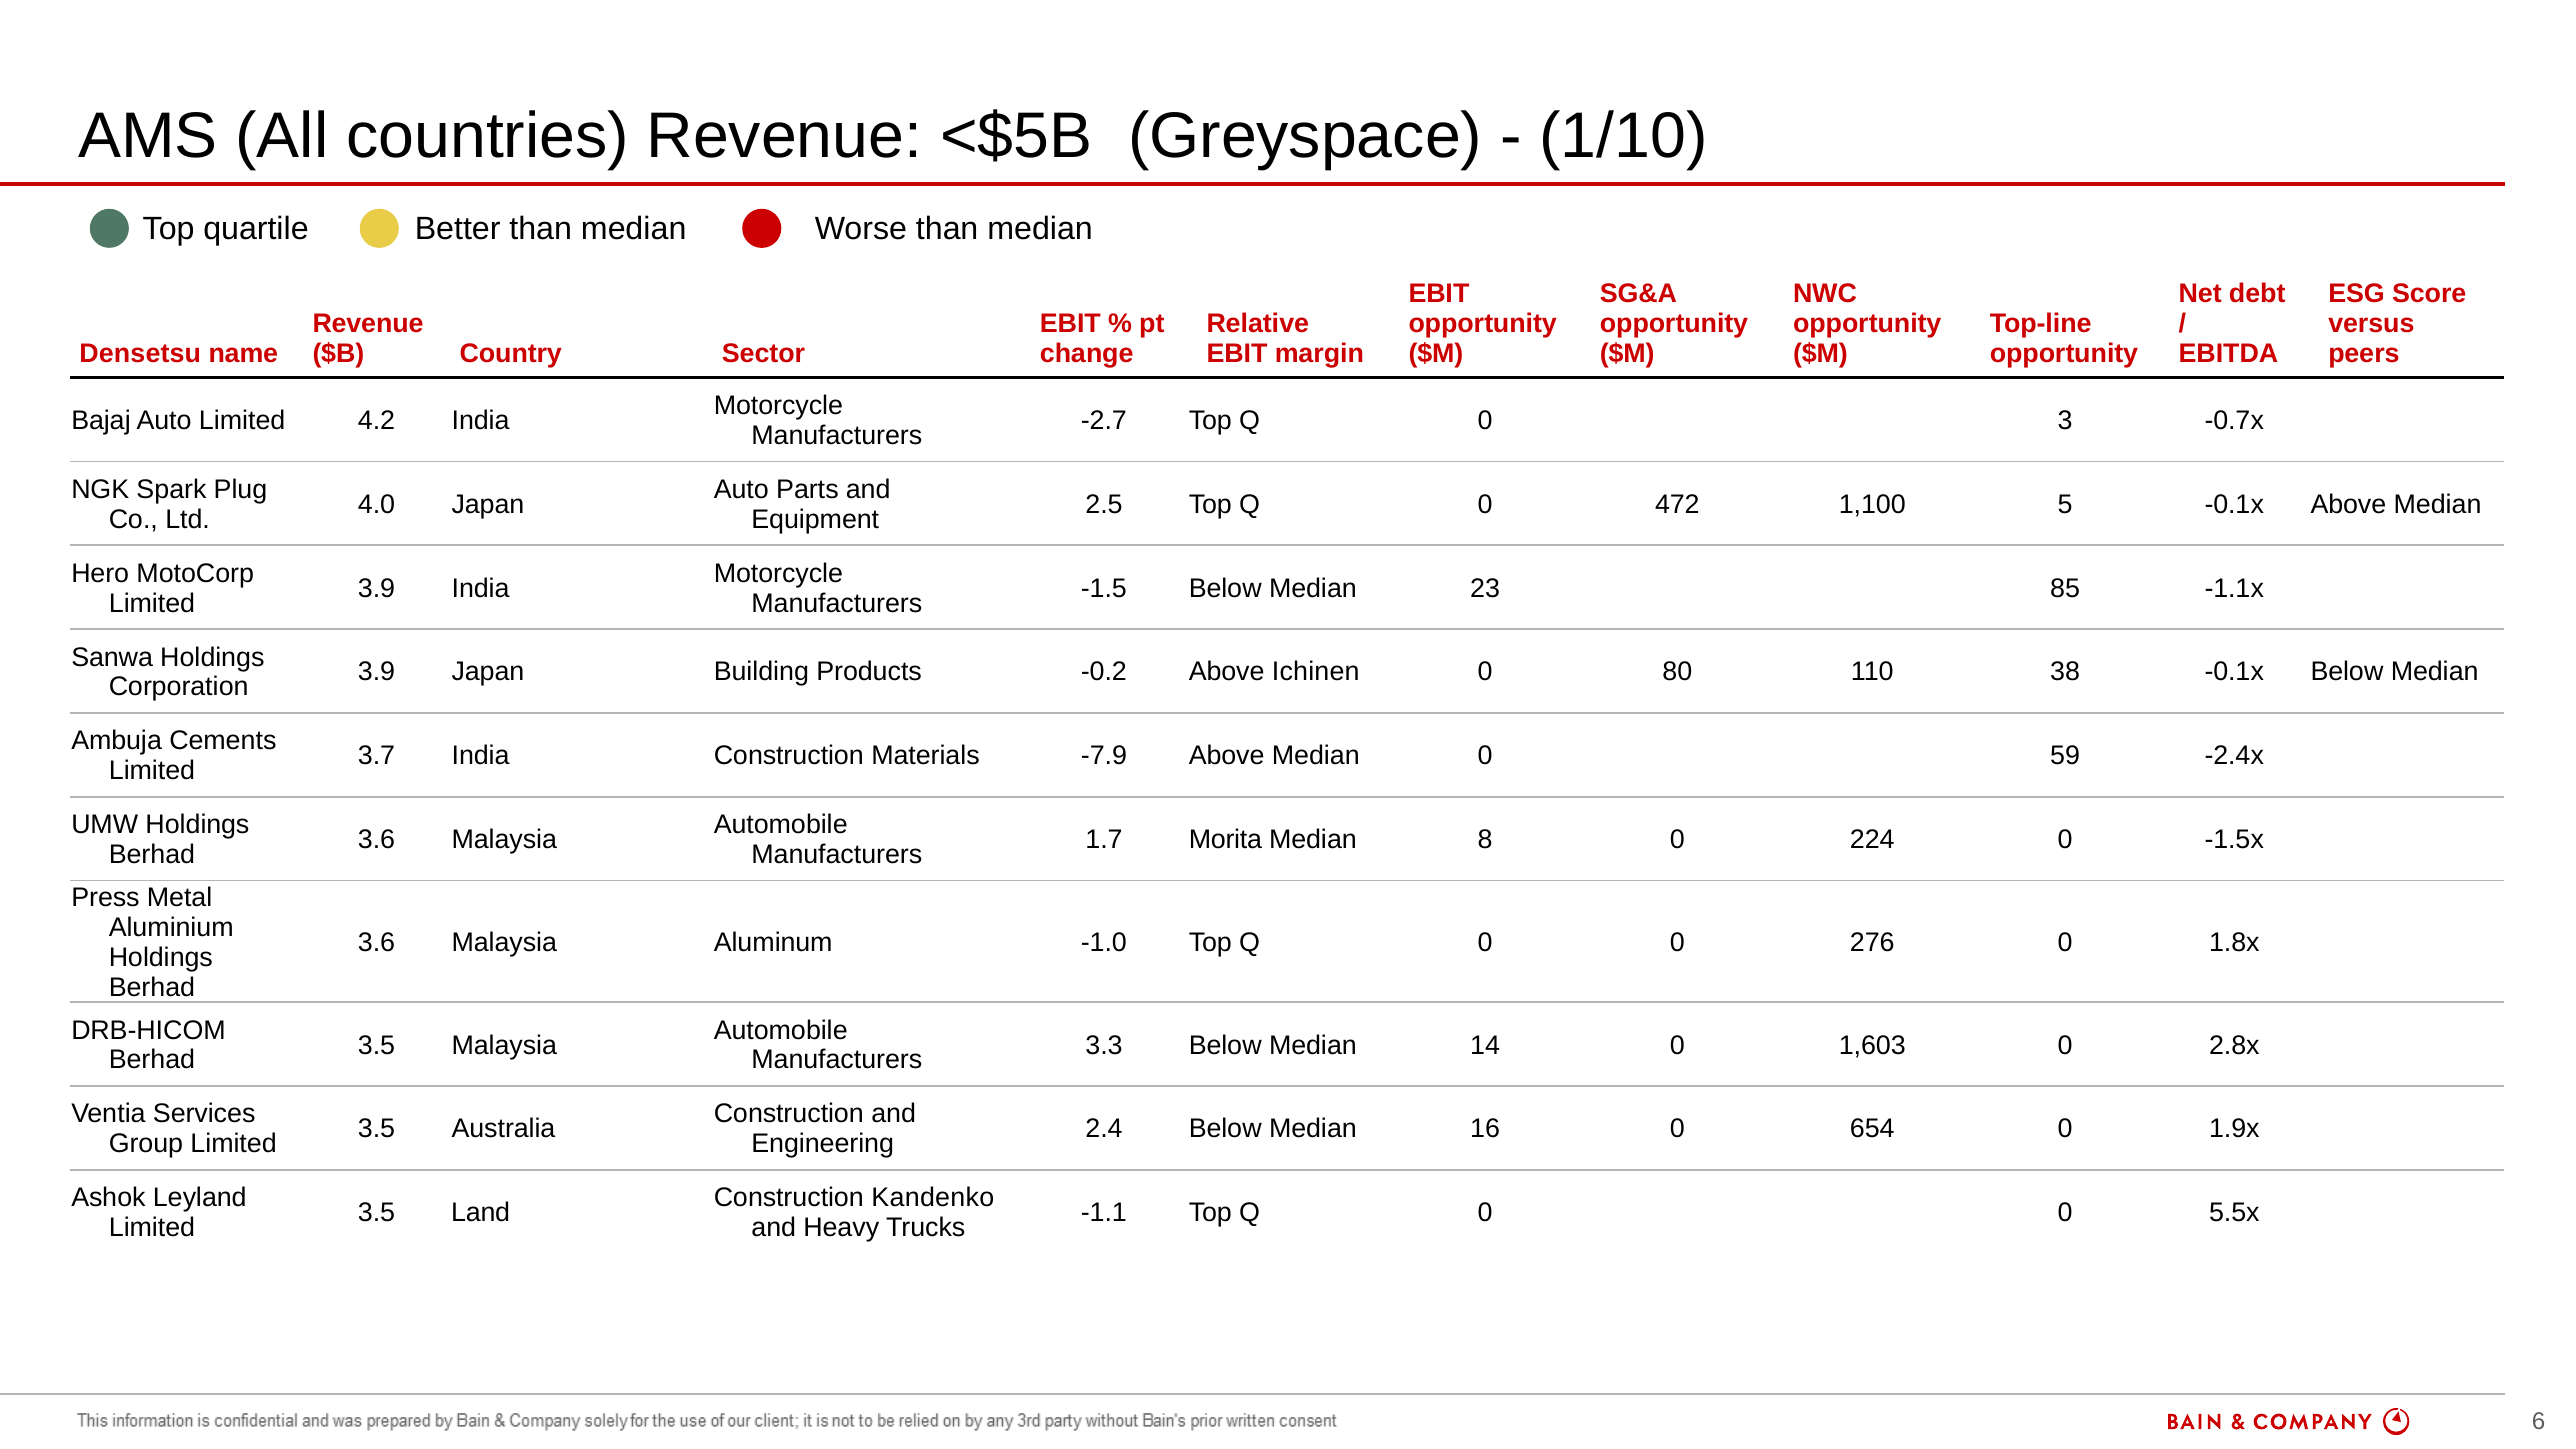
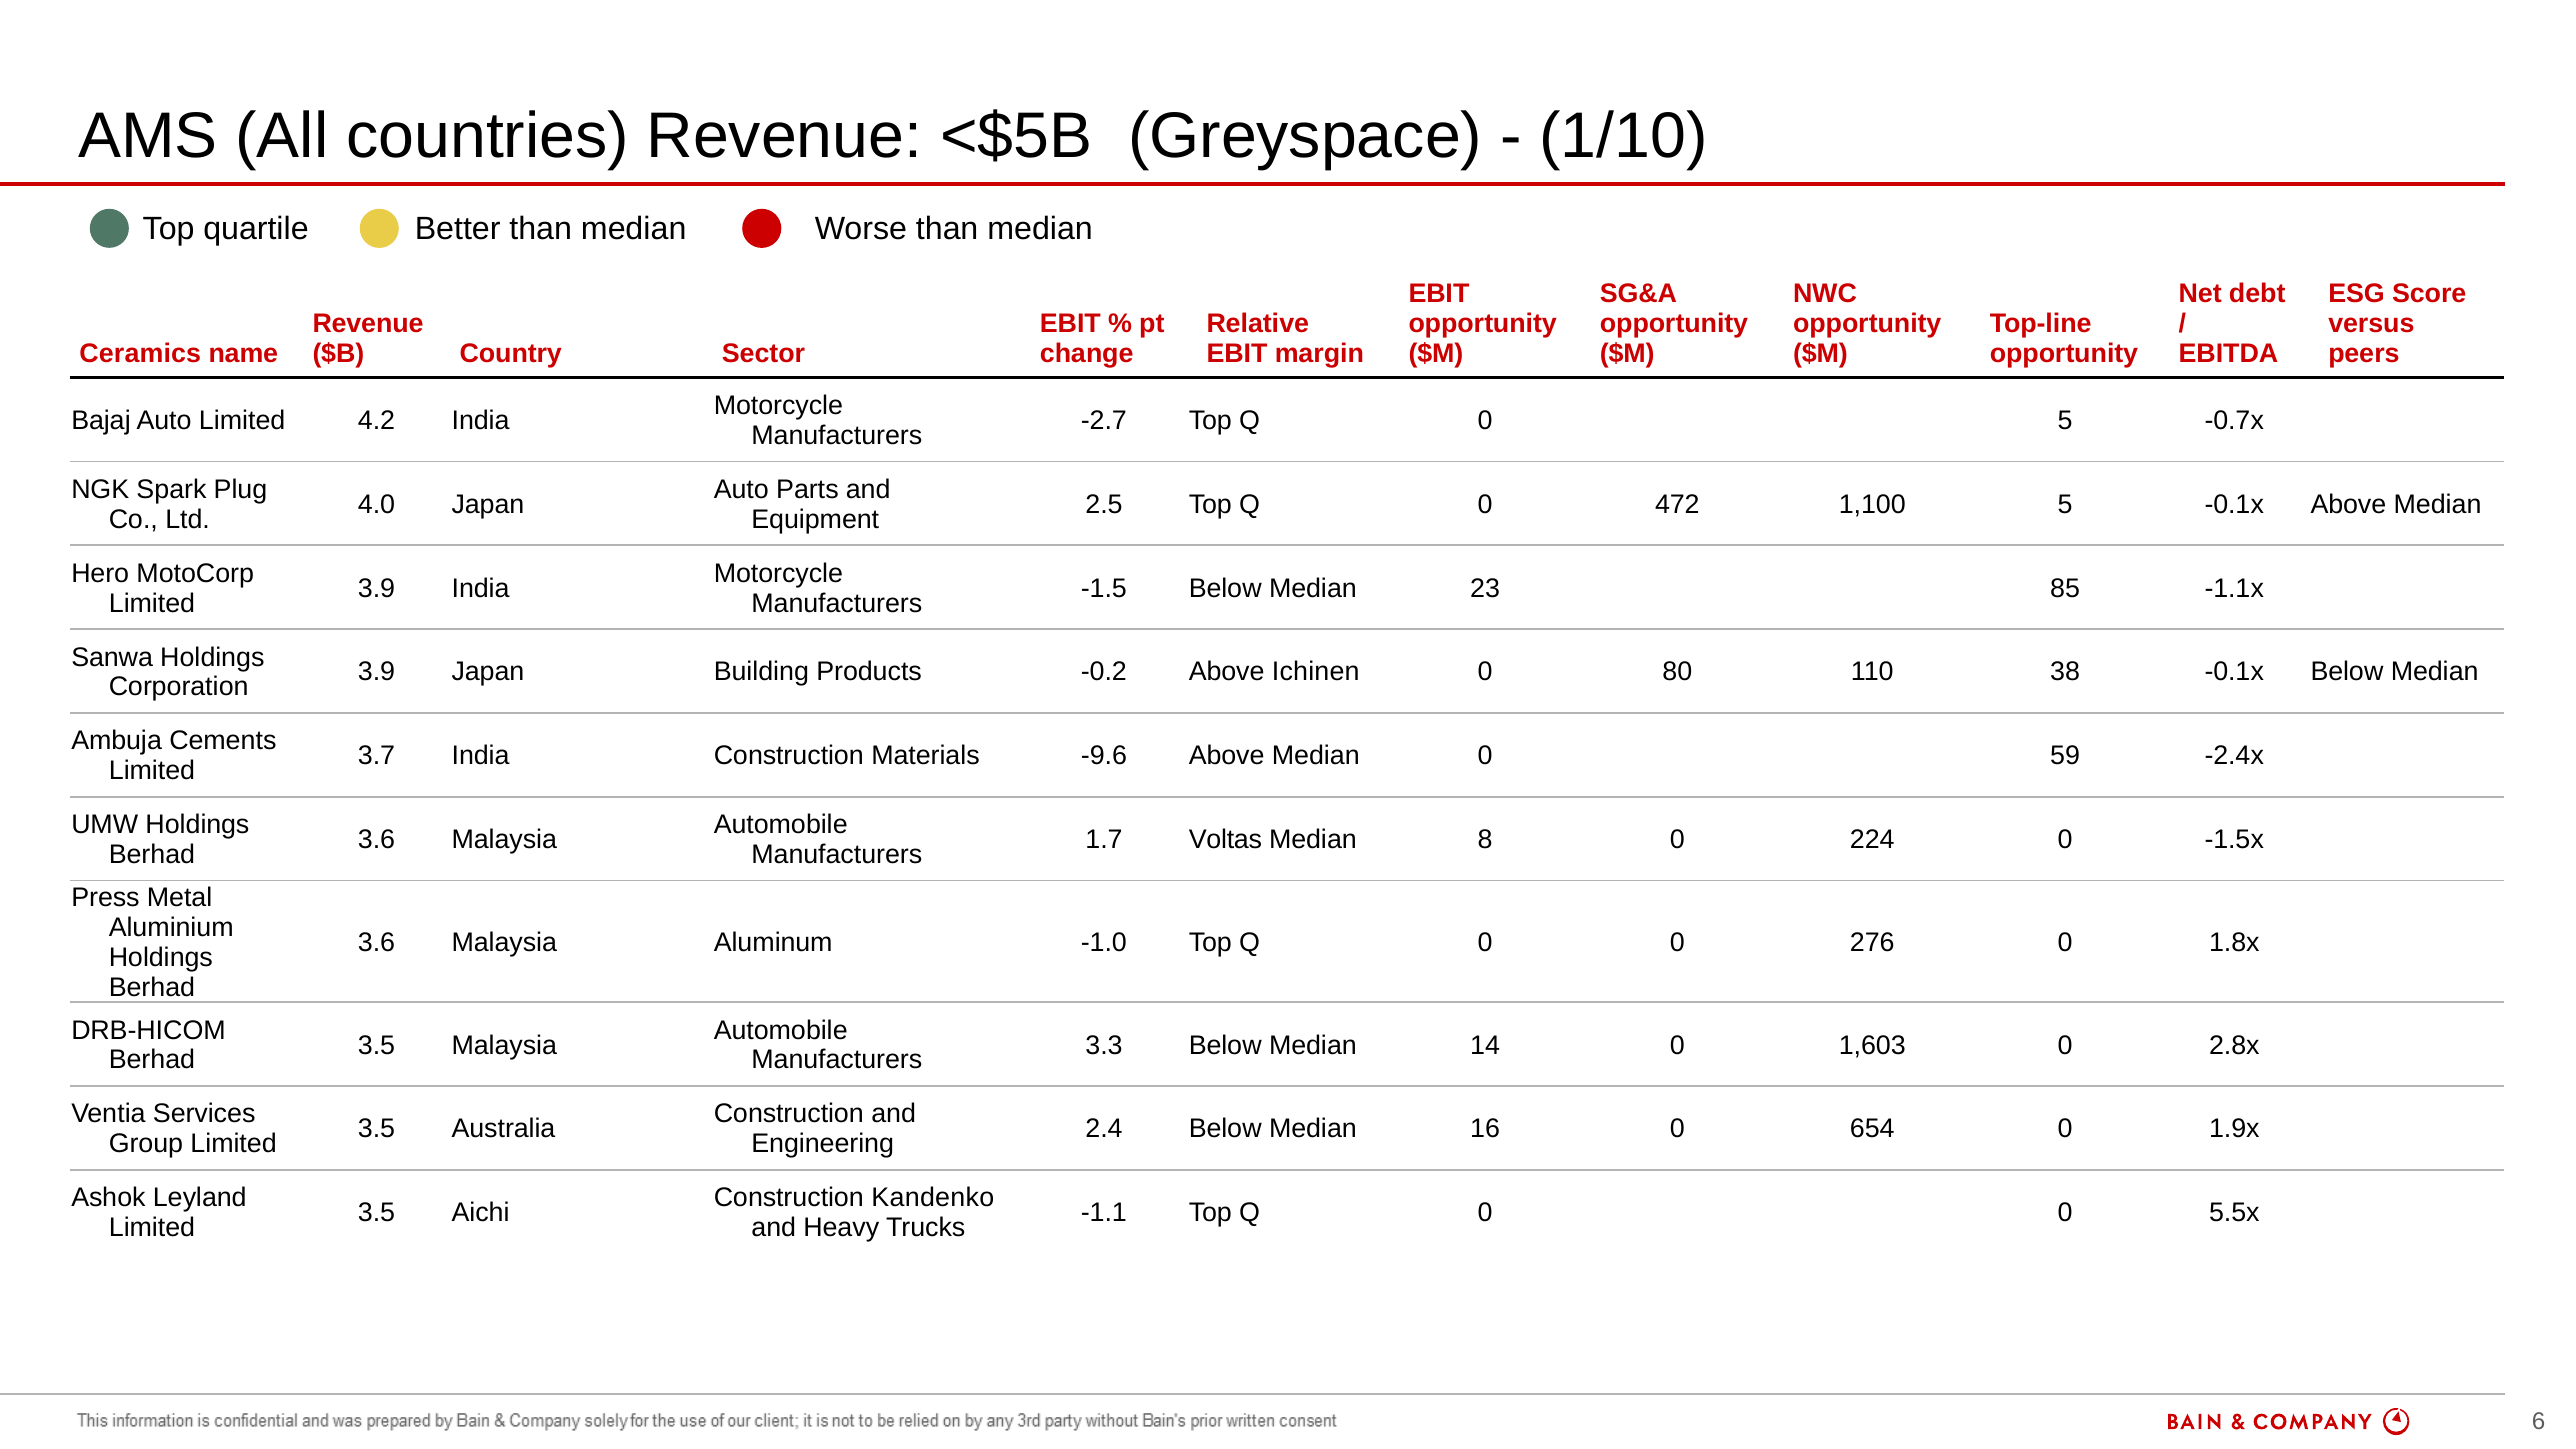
Densetsu: Densetsu -> Ceramics
0 3: 3 -> 5
-7.9: -7.9 -> -9.6
Morita: Morita -> Voltas
Land: Land -> Aichi
